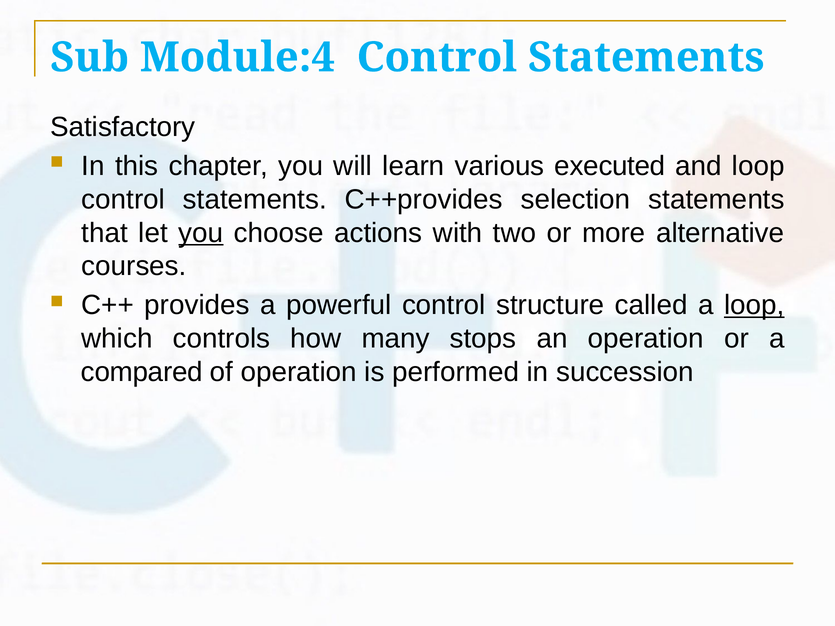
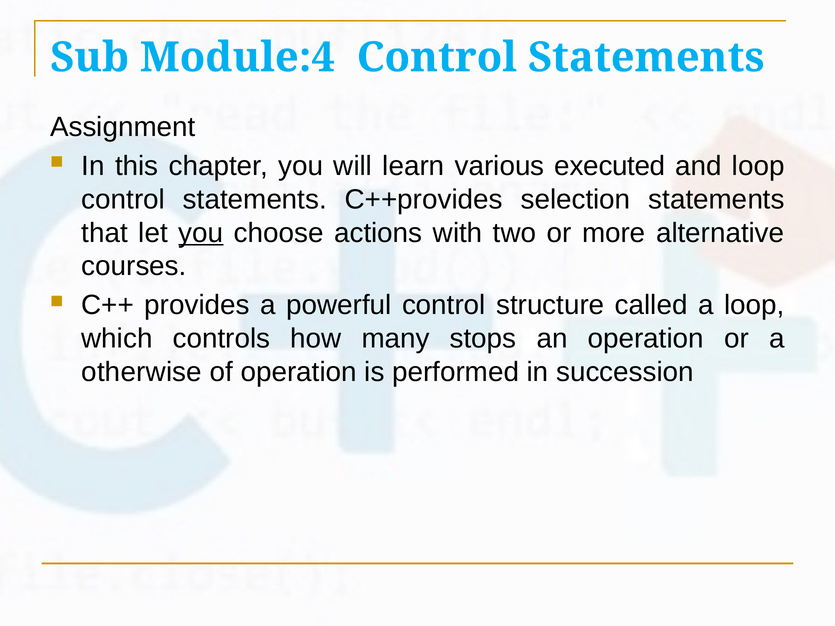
Satisfactory: Satisfactory -> Assignment
loop at (754, 305) underline: present -> none
compared: compared -> otherwise
